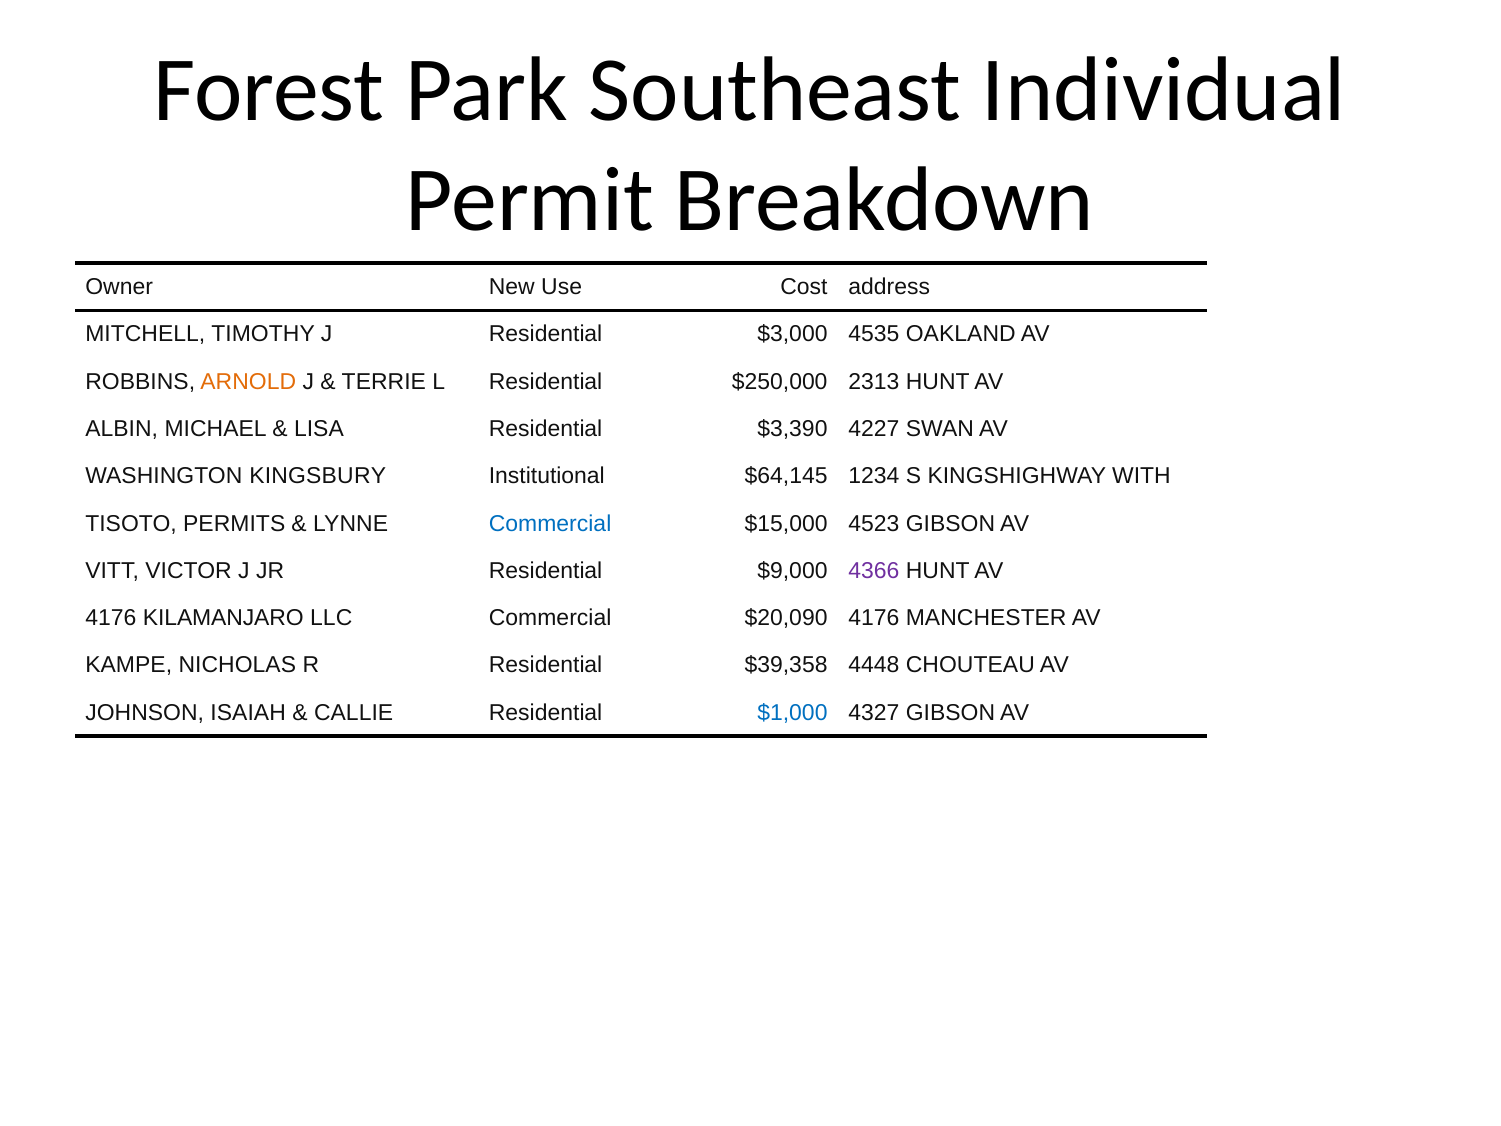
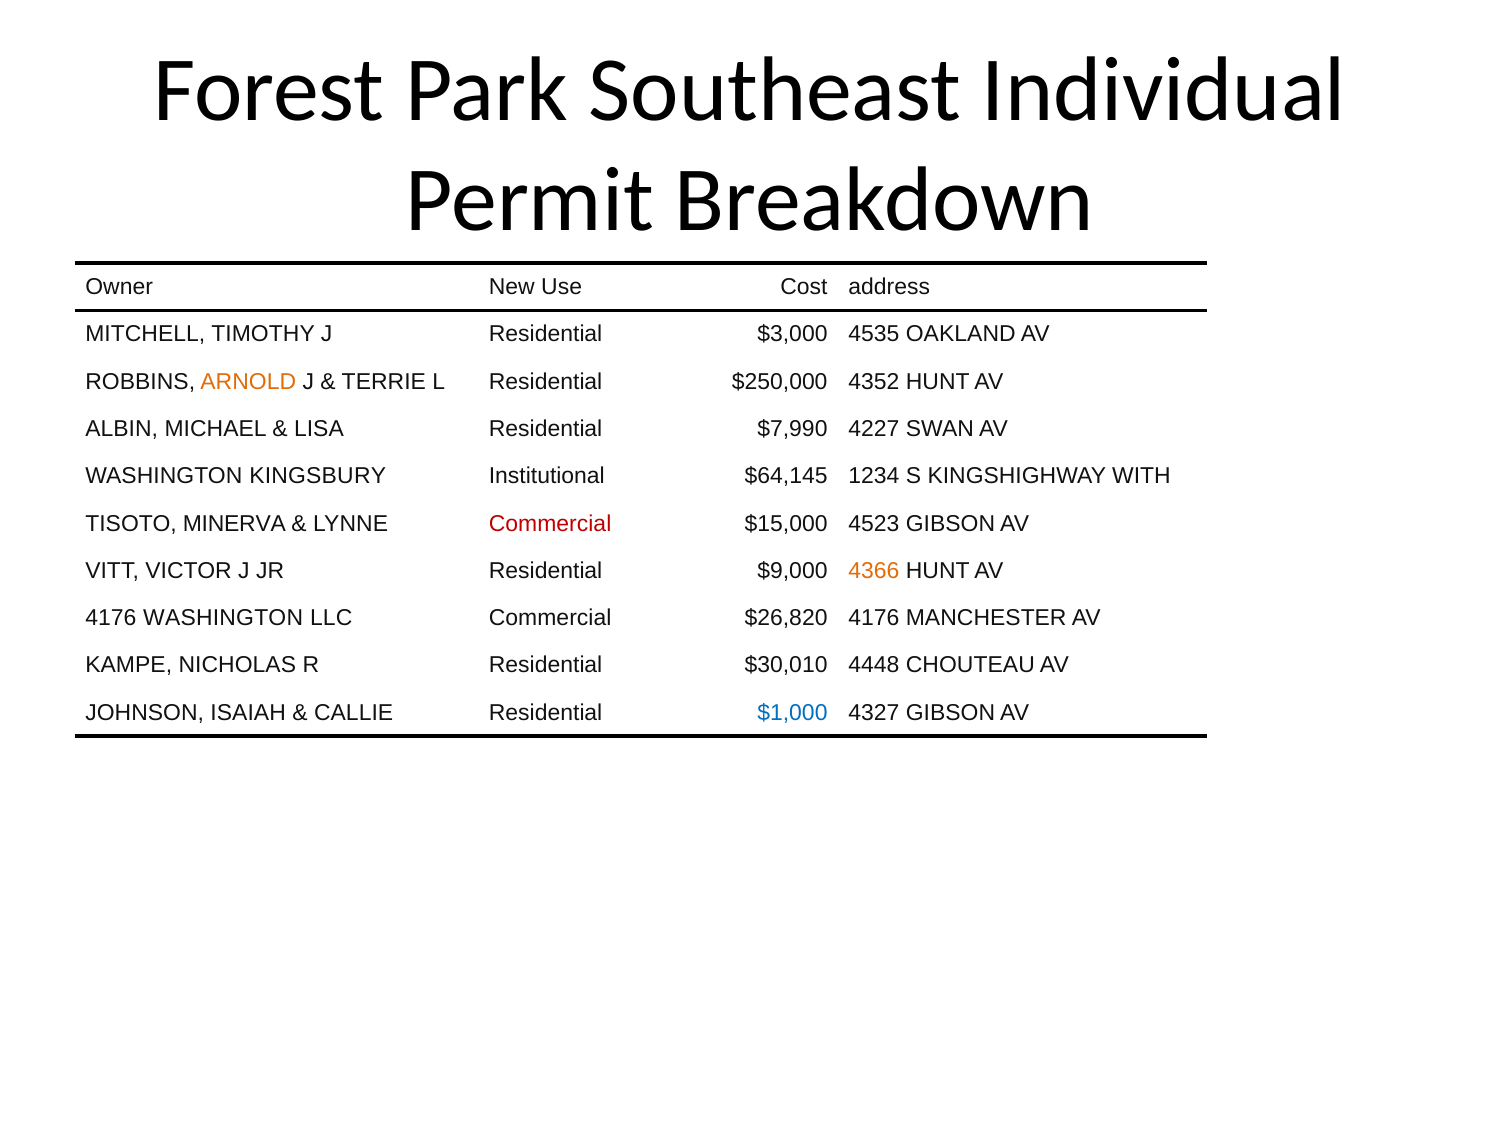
2313: 2313 -> 4352
$3,390: $3,390 -> $7,990
PERMITS: PERMITS -> MINERVA
Commercial at (550, 523) colour: blue -> red
4366 colour: purple -> orange
4176 KILAMANJARO: KILAMANJARO -> WASHINGTON
$20,090: $20,090 -> $26,820
$39,358: $39,358 -> $30,010
